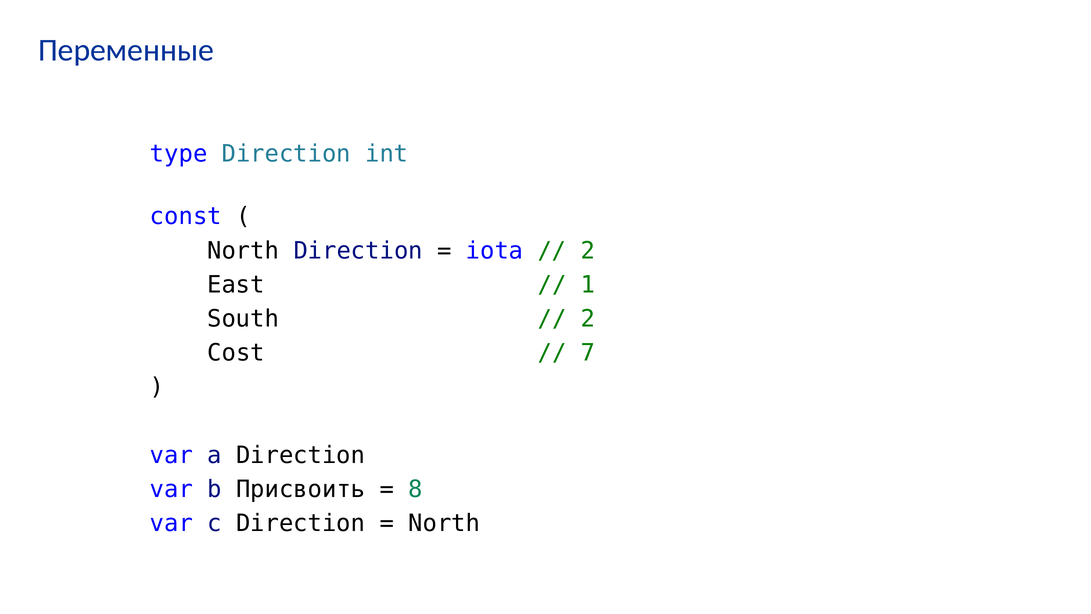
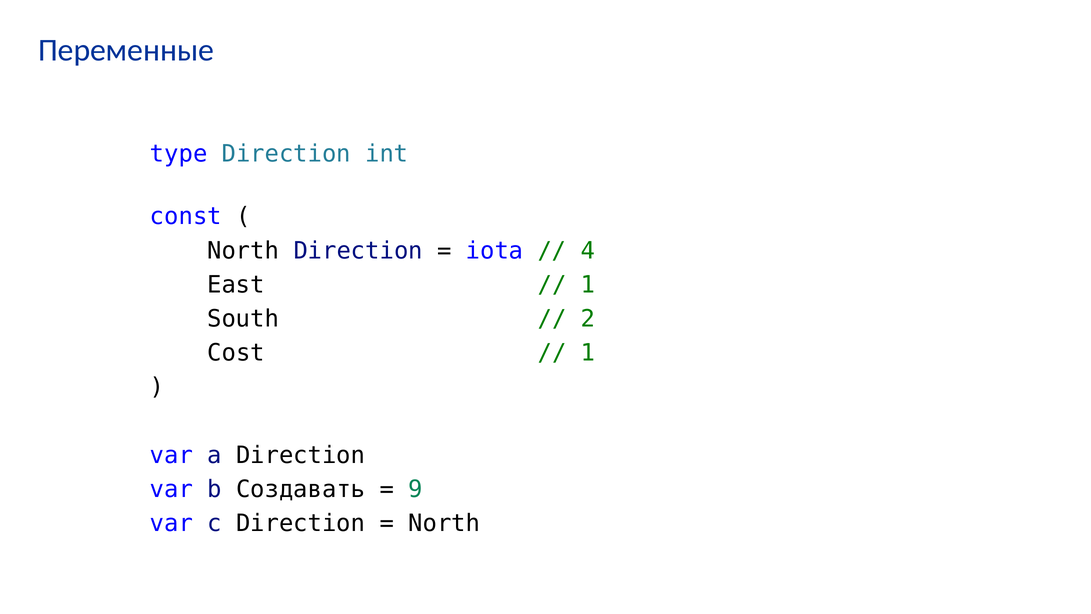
2 at (588, 251): 2 -> 4
7 at (588, 353): 7 -> 1
Присвоить: Присвоить -> Создавать
8: 8 -> 9
